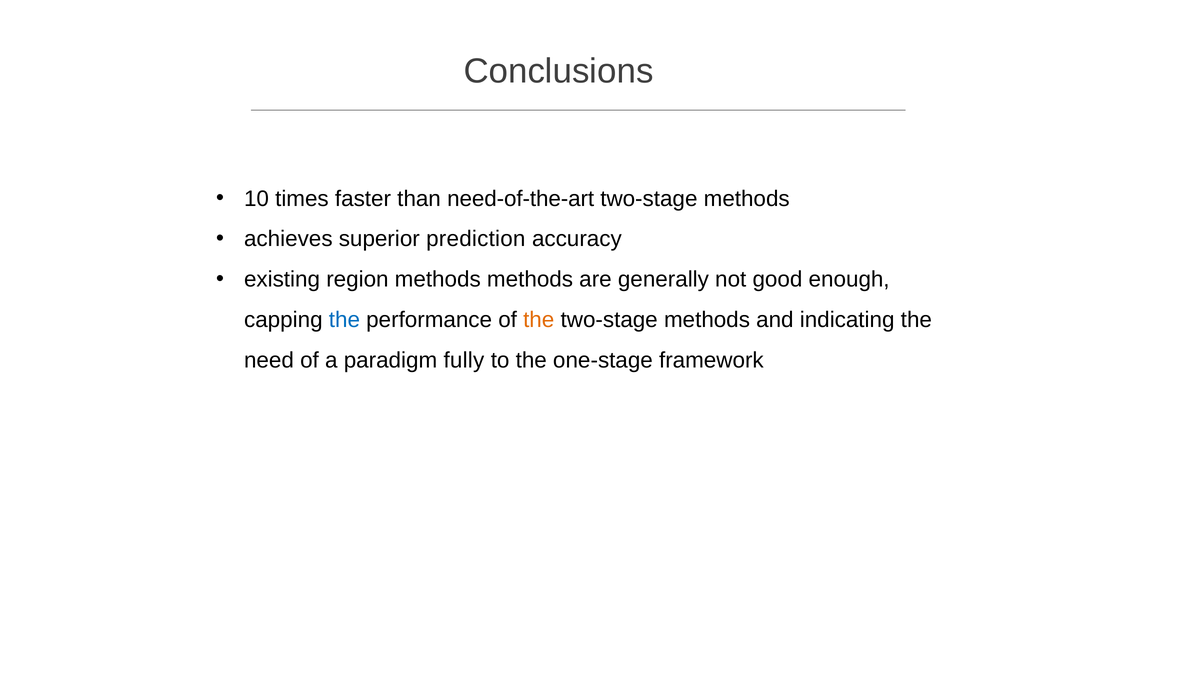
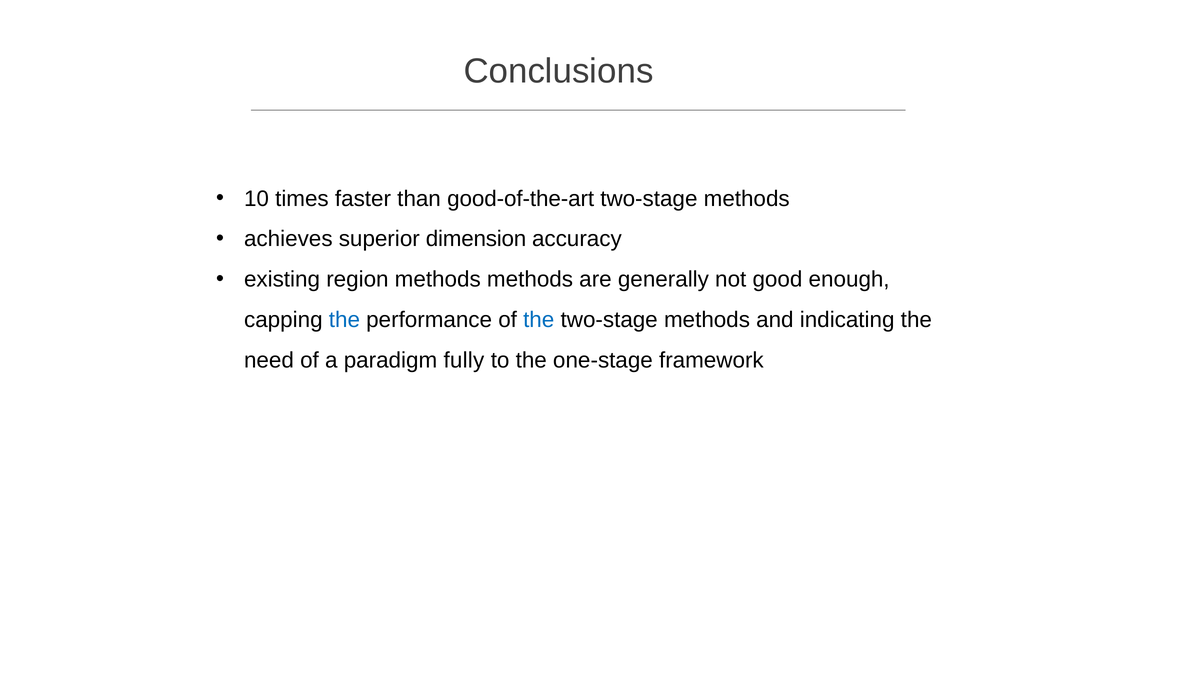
need-of-the-art: need-of-the-art -> good-of-the-art
prediction: prediction -> dimension
the at (539, 320) colour: orange -> blue
